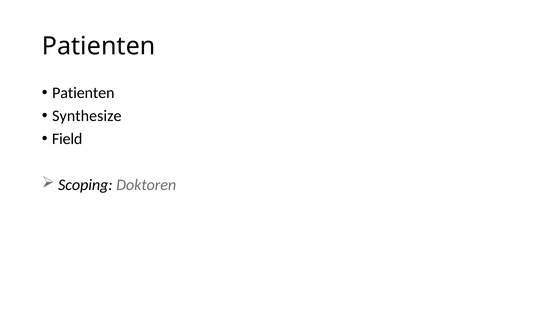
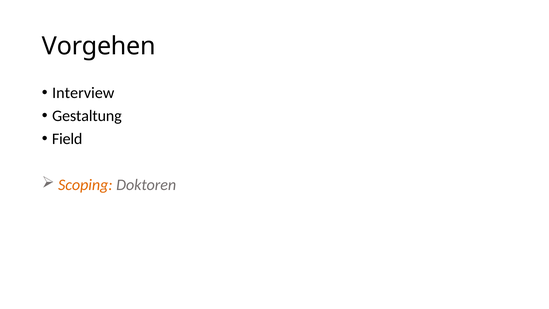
Patienten at (99, 46): Patienten -> Vorgehen
Patienten at (83, 93): Patienten -> Interview
Synthesize: Synthesize -> Gestaltung
Scoping colour: black -> orange
